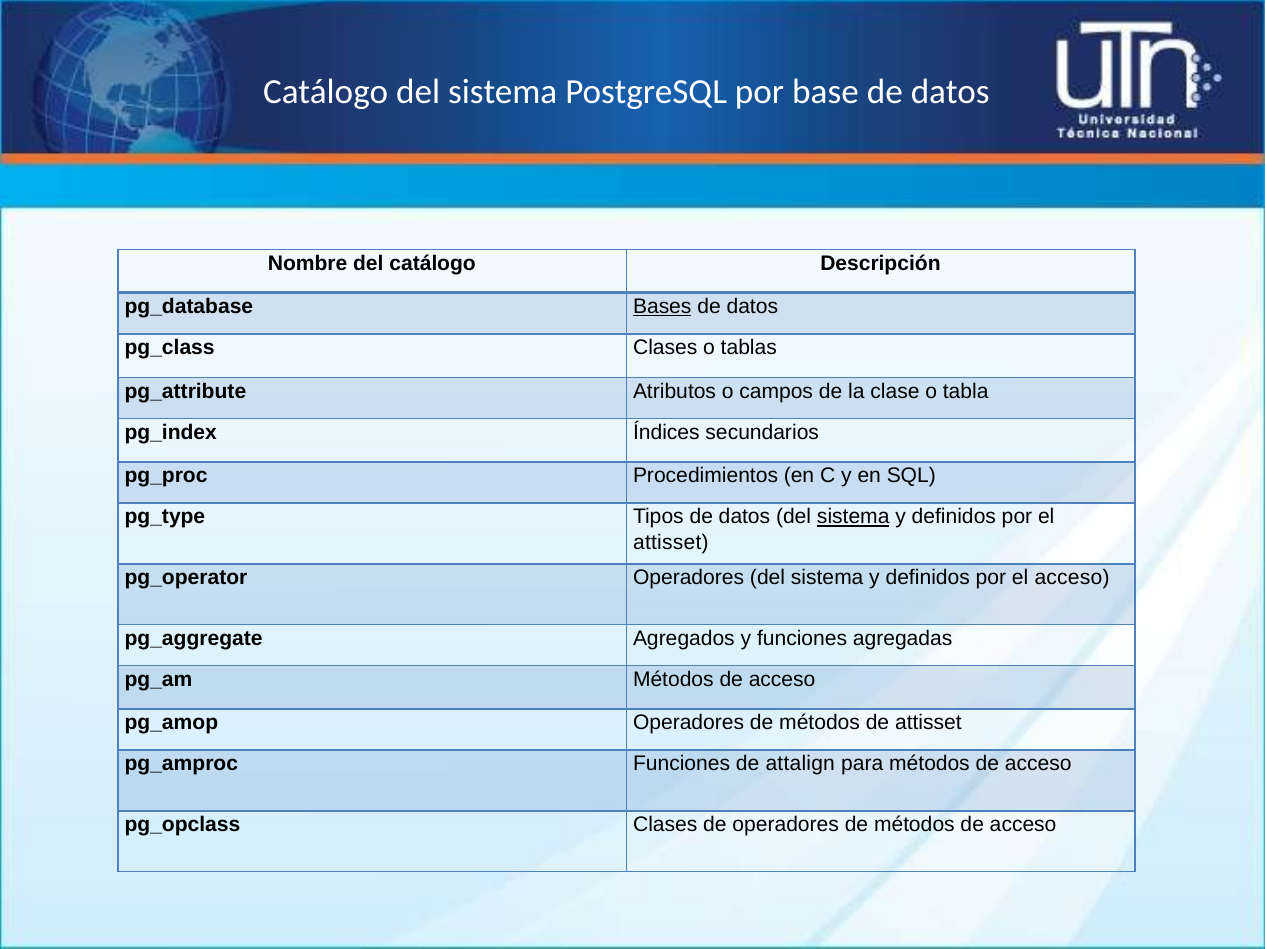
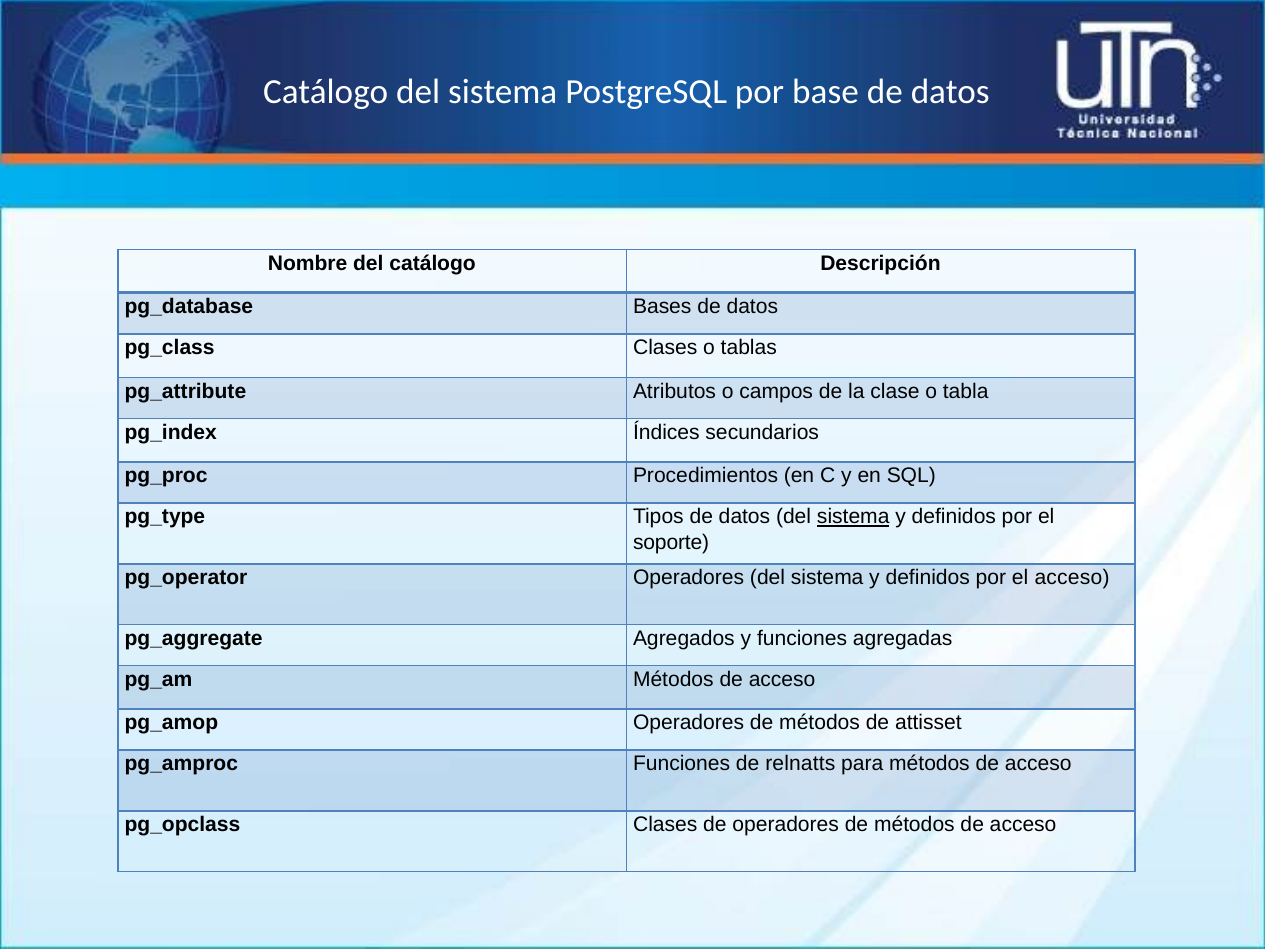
Bases underline: present -> none
attisset at (671, 542): attisset -> soporte
attalign: attalign -> relnatts
